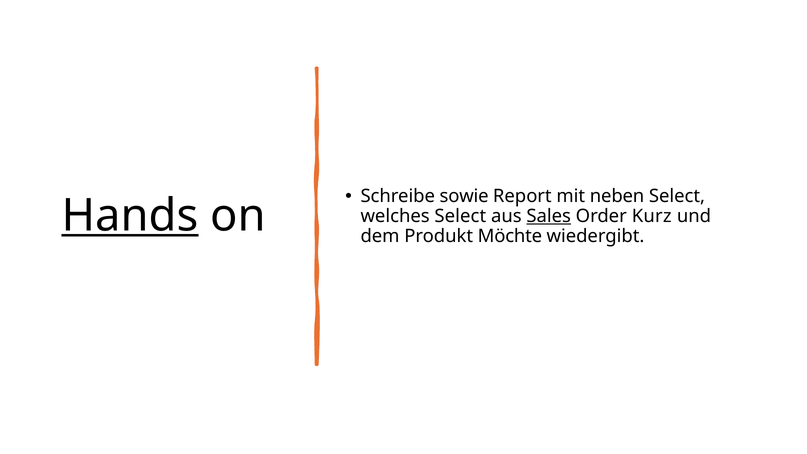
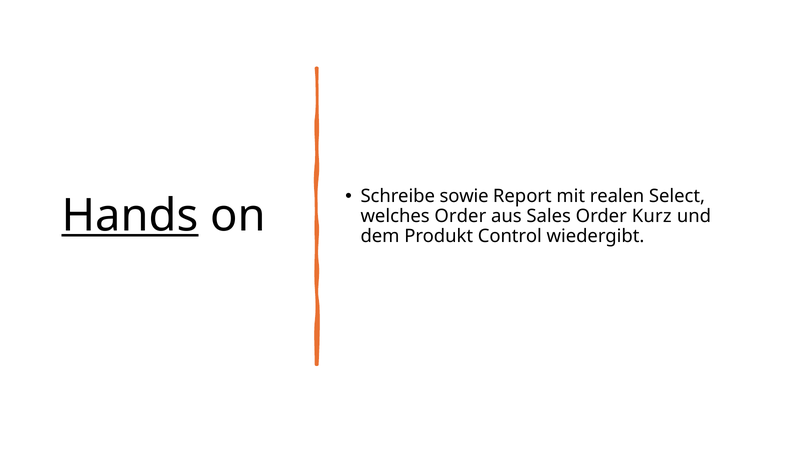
neben: neben -> realen
welches Select: Select -> Order
Sales underline: present -> none
Möchte: Möchte -> Control
